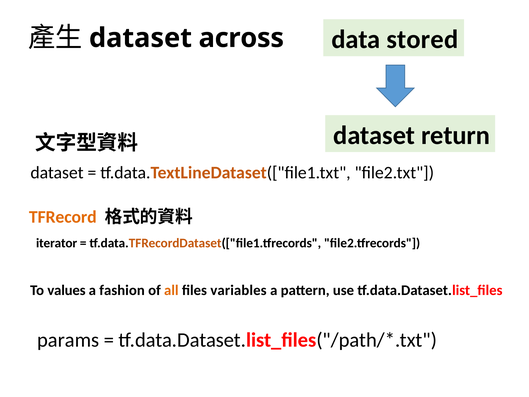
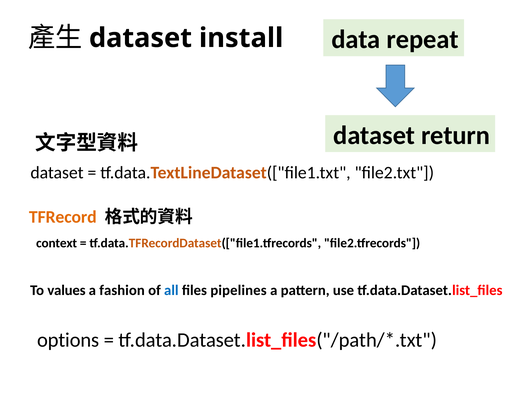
across: across -> install
stored: stored -> repeat
iterator: iterator -> context
all colour: orange -> blue
variables: variables -> pipelines
params: params -> options
